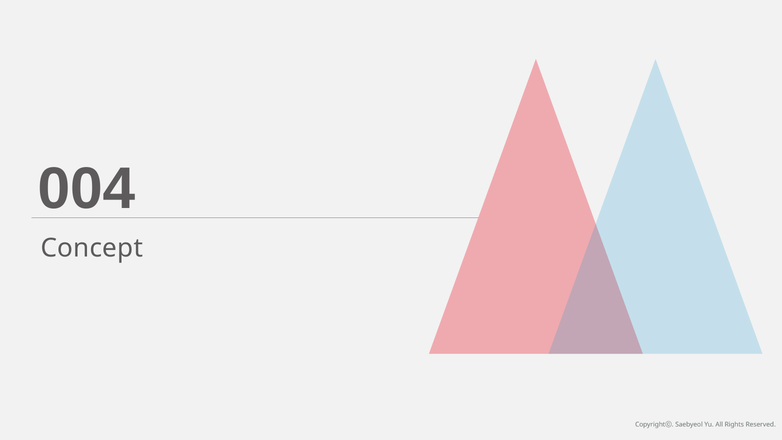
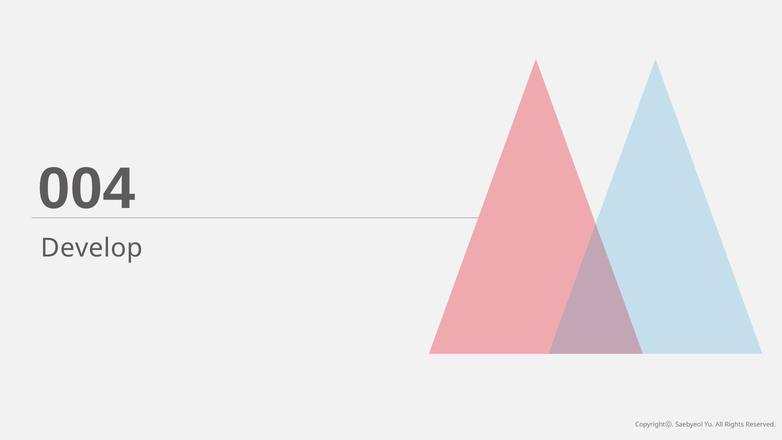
Concept: Concept -> Develop
